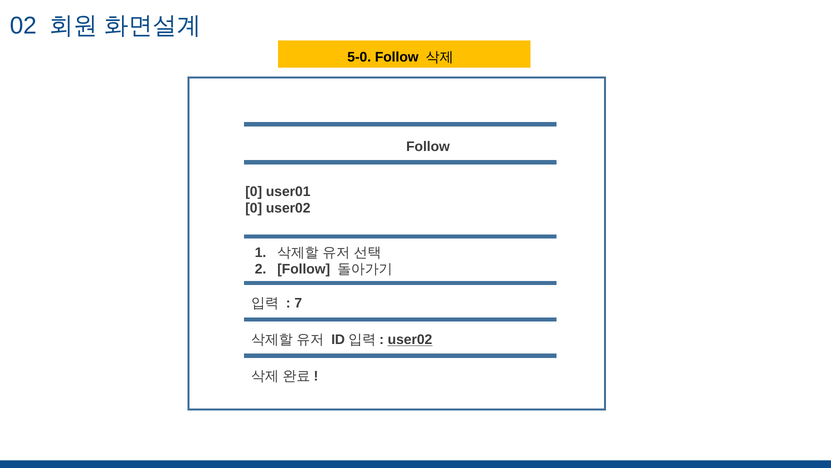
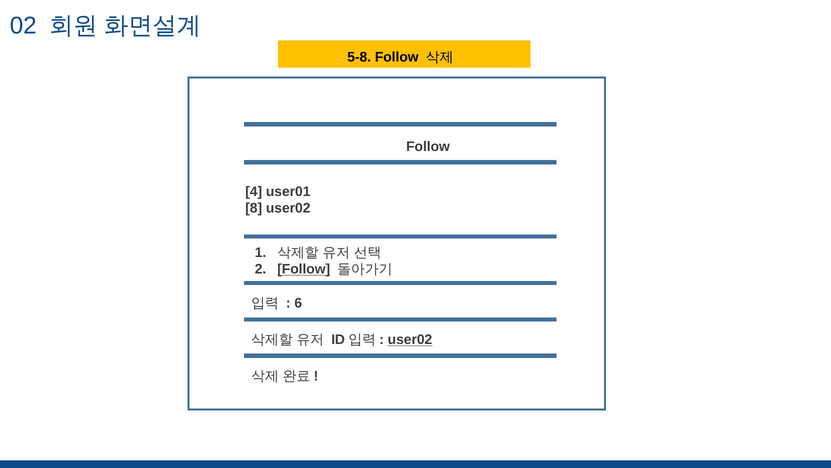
5-0: 5-0 -> 5-8
0 at (254, 192): 0 -> 4
0 at (254, 208): 0 -> 8
Follow at (304, 269) underline: none -> present
7: 7 -> 6
